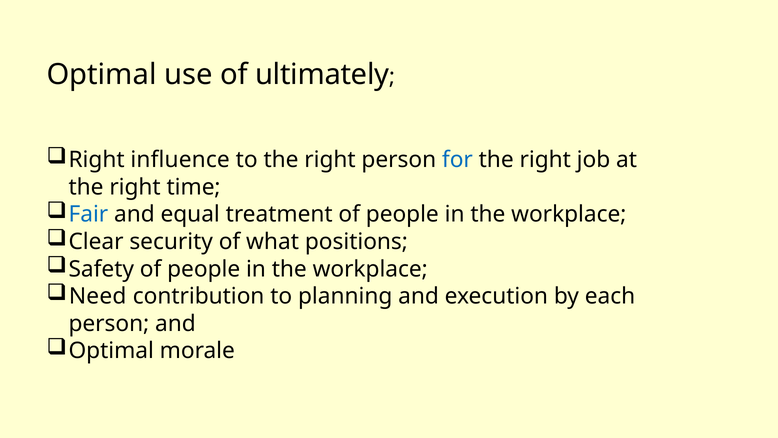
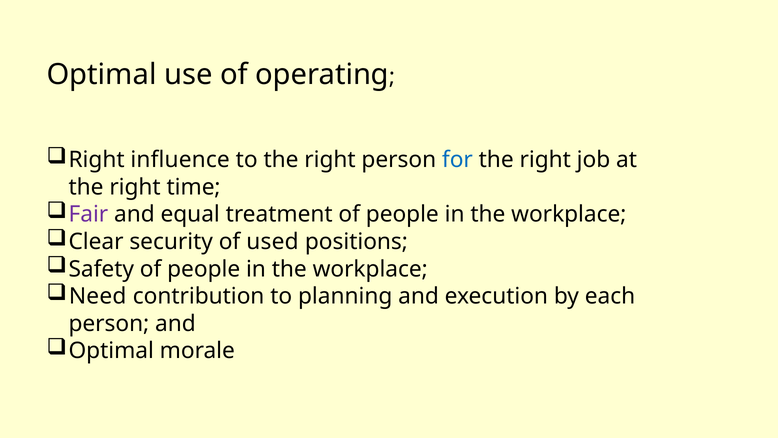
ultimately: ultimately -> operating
Fair colour: blue -> purple
what: what -> used
